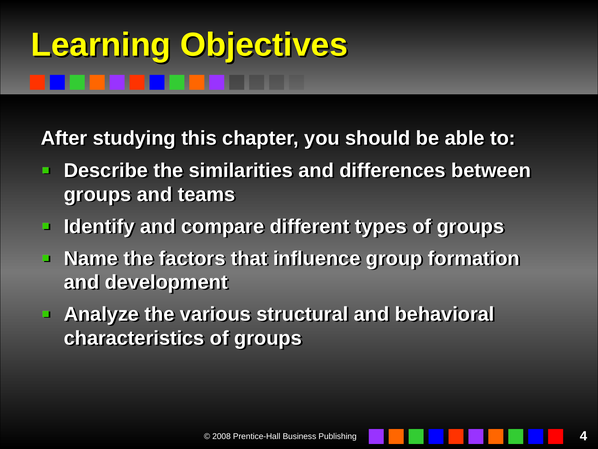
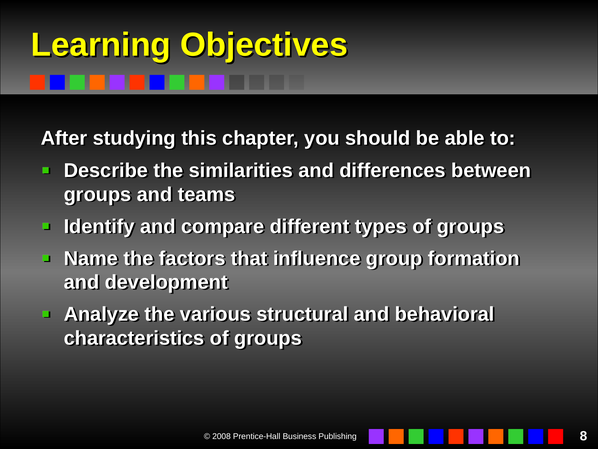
4: 4 -> 8
